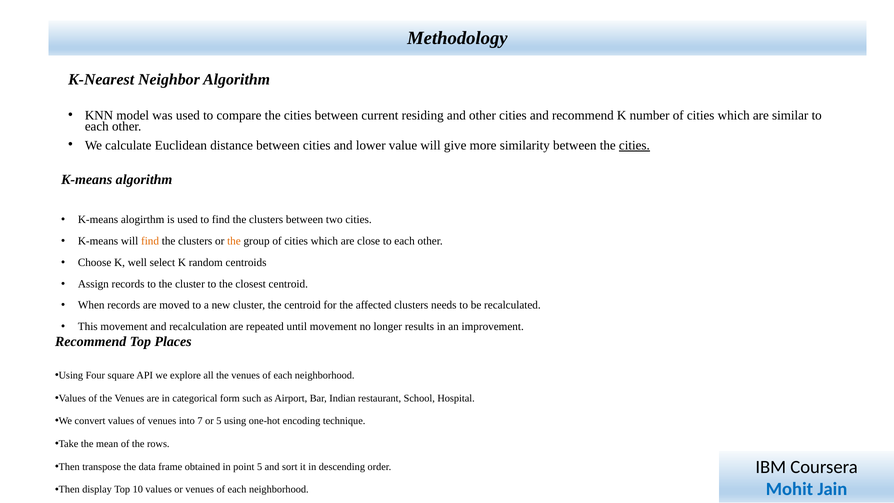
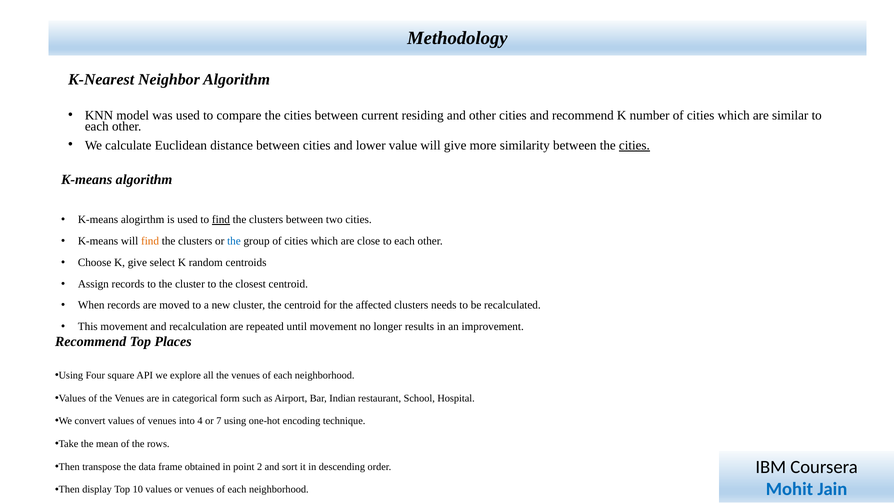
find at (221, 220) underline: none -> present
the at (234, 241) colour: orange -> blue
K well: well -> give
7: 7 -> 4
or 5: 5 -> 7
point 5: 5 -> 2
